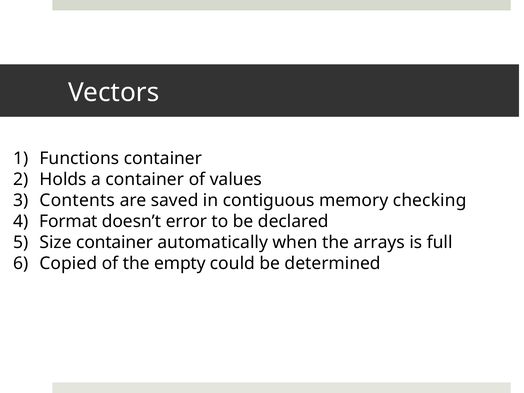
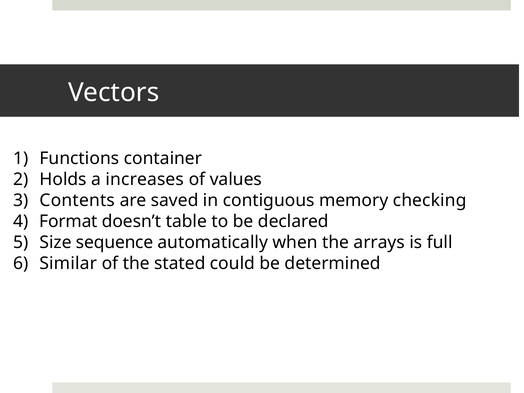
a container: container -> increases
error: error -> table
Size container: container -> sequence
Copied: Copied -> Similar
empty: empty -> stated
